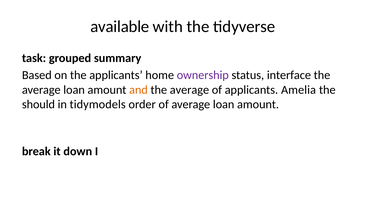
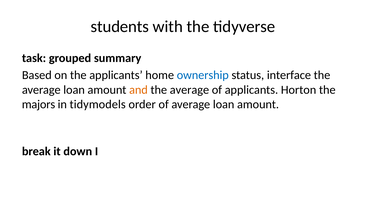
available: available -> students
ownership colour: purple -> blue
Amelia: Amelia -> Horton
should: should -> majors
